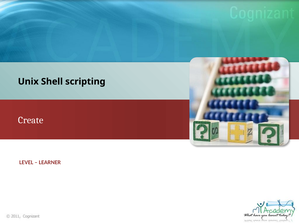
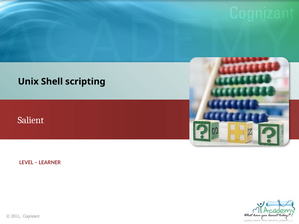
Create: Create -> Salient
